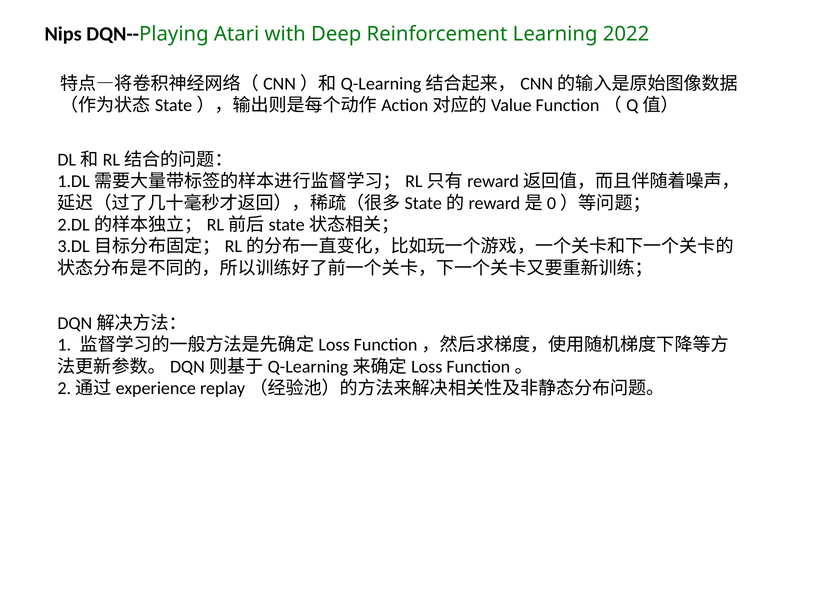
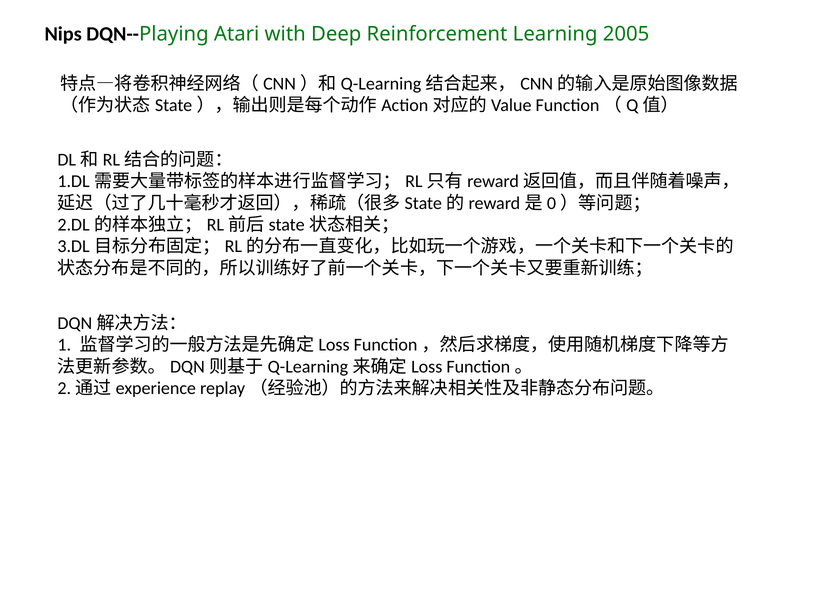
2022: 2022 -> 2005
